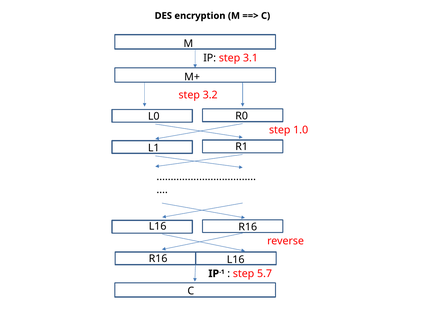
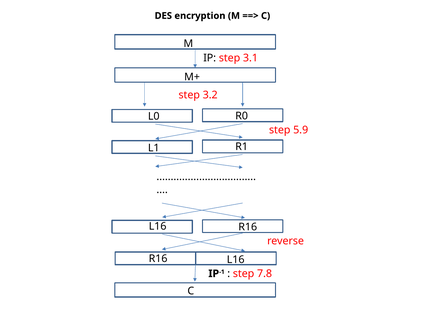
1.0: 1.0 -> 5.9
5.7: 5.7 -> 7.8
